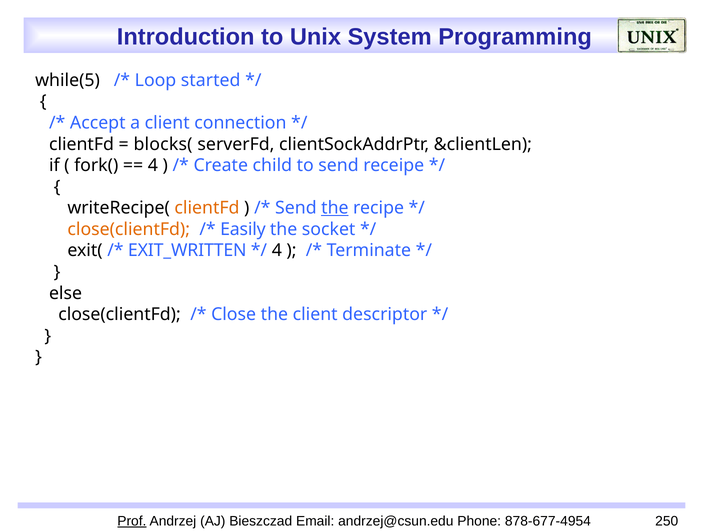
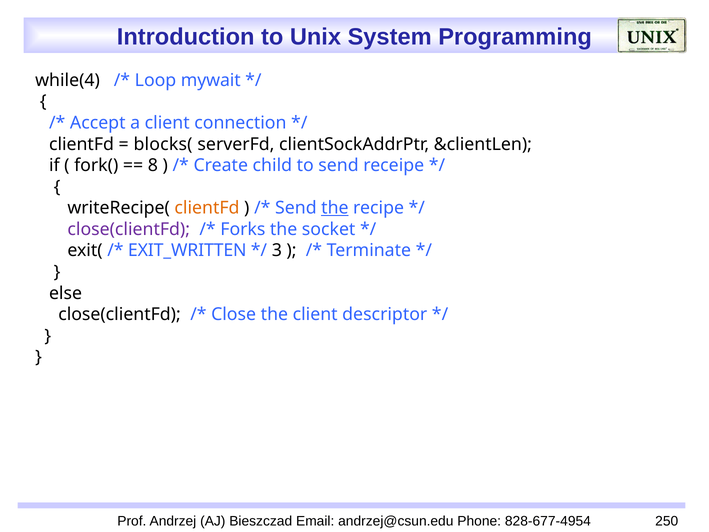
while(5: while(5 -> while(4
started: started -> mywait
4 at (153, 165): 4 -> 8
close(clientFd at (129, 229) colour: orange -> purple
Easily: Easily -> Forks
4 at (277, 250): 4 -> 3
Prof underline: present -> none
878-677-4954: 878-677-4954 -> 828-677-4954
